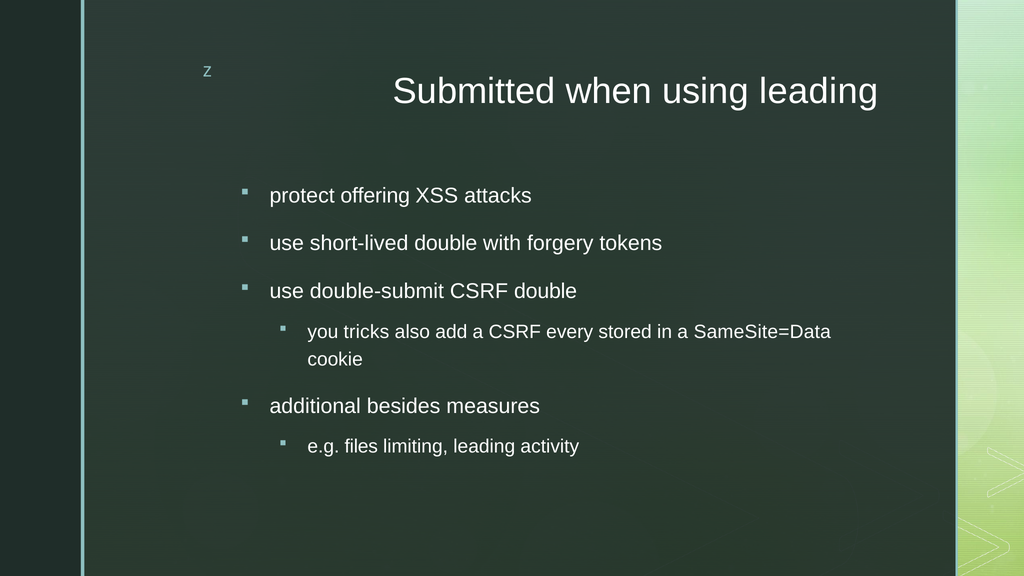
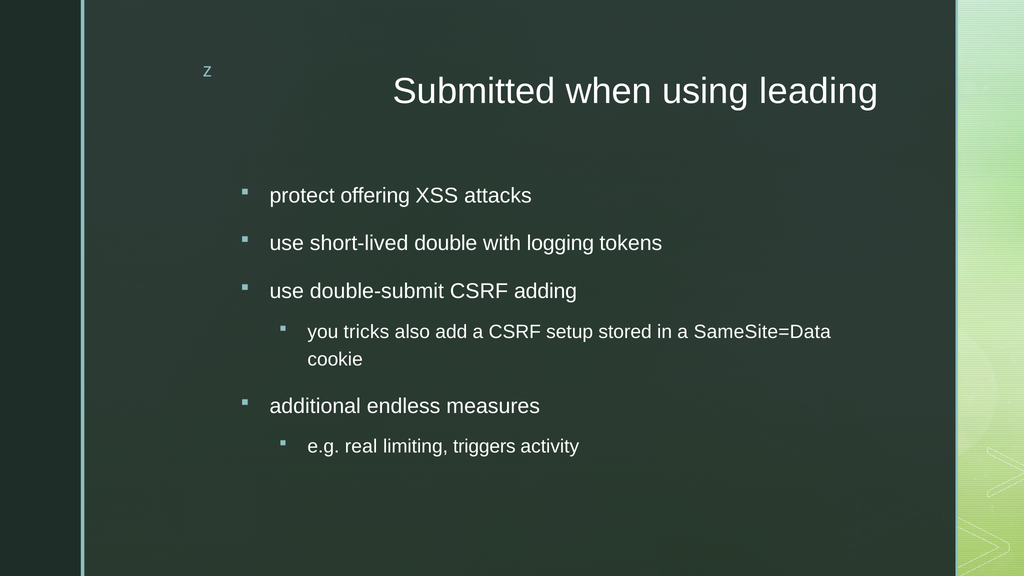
forgery: forgery -> logging
CSRF double: double -> adding
every: every -> setup
besides: besides -> endless
files: files -> real
limiting leading: leading -> triggers
